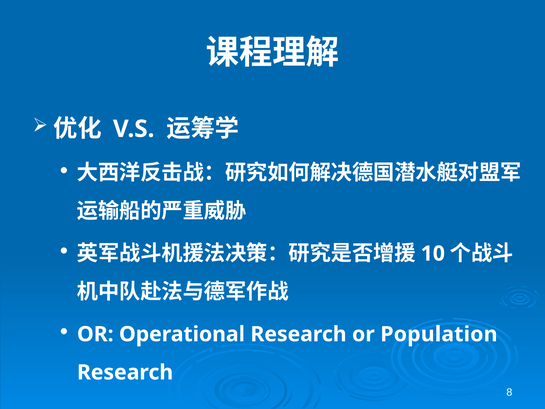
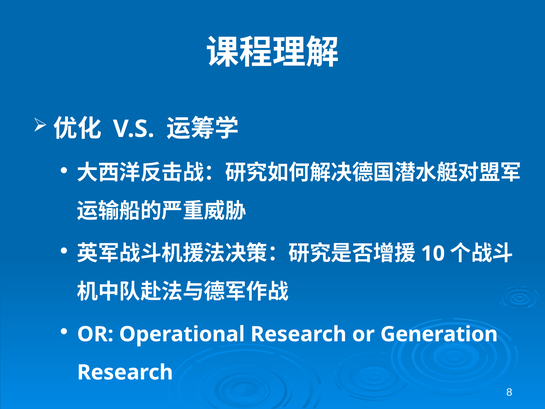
Population: Population -> Generation
